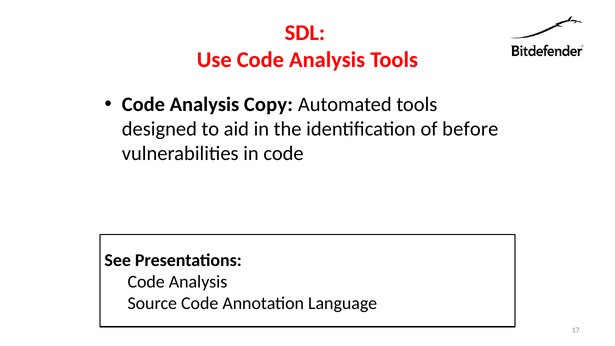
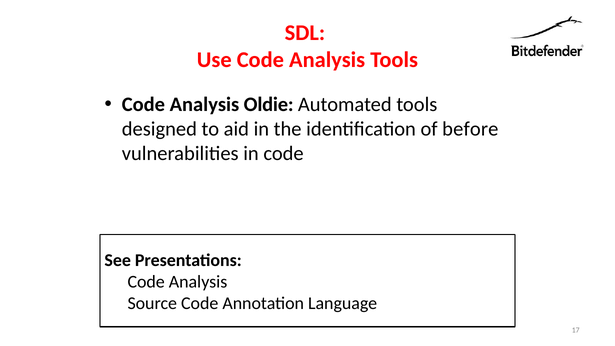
Copy: Copy -> Oldie
